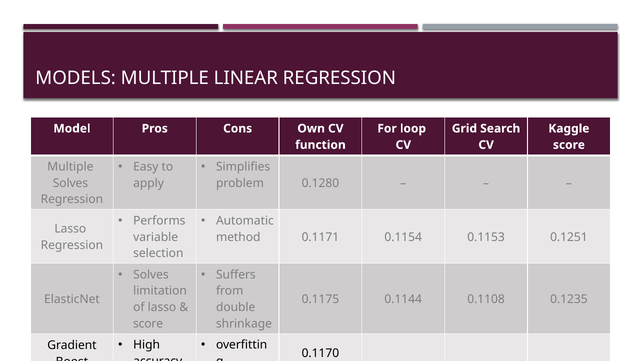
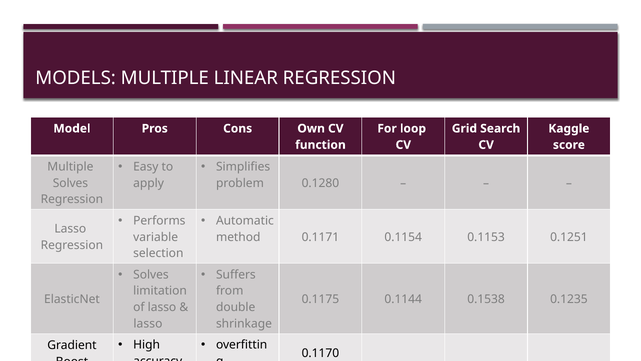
0.1108: 0.1108 -> 0.1538
score at (148, 323): score -> lasso
